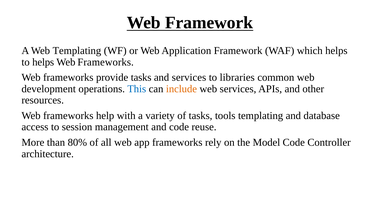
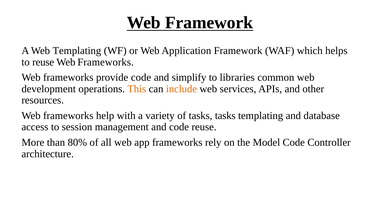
to helps: helps -> reuse
provide tasks: tasks -> code
and services: services -> simplify
This colour: blue -> orange
tasks tools: tools -> tasks
